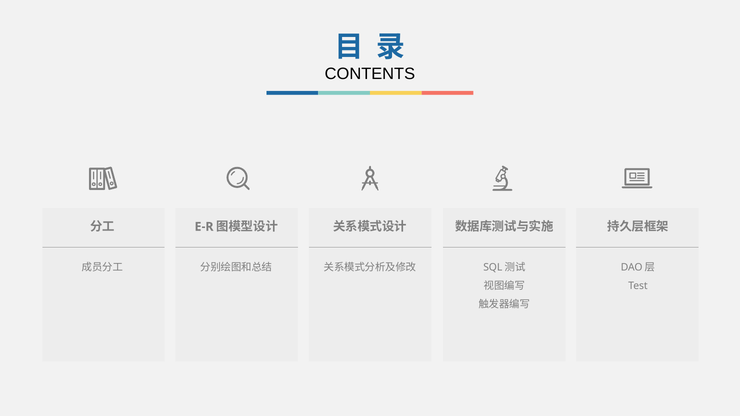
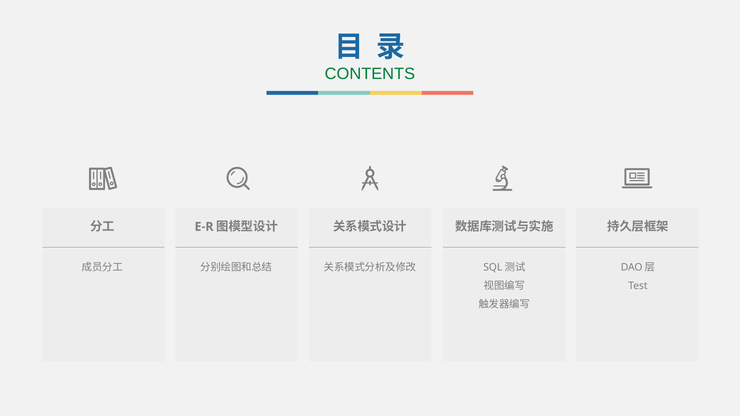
CONTENTS colour: black -> green
